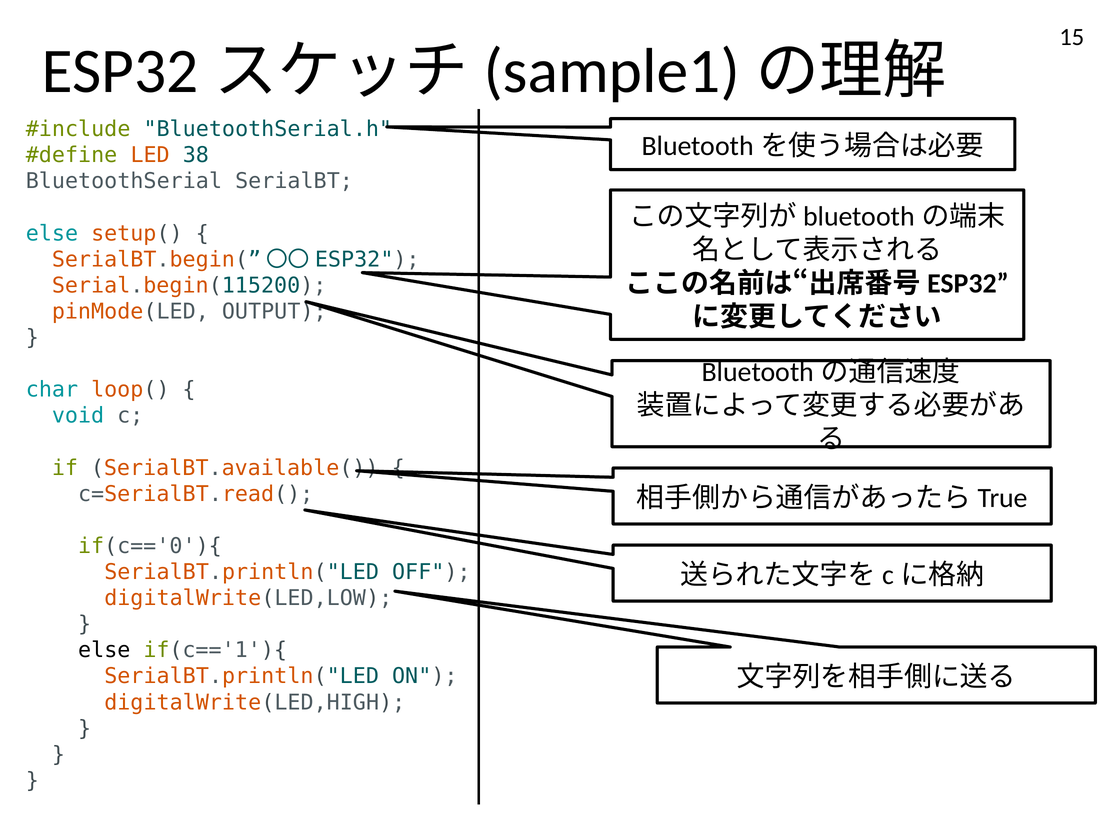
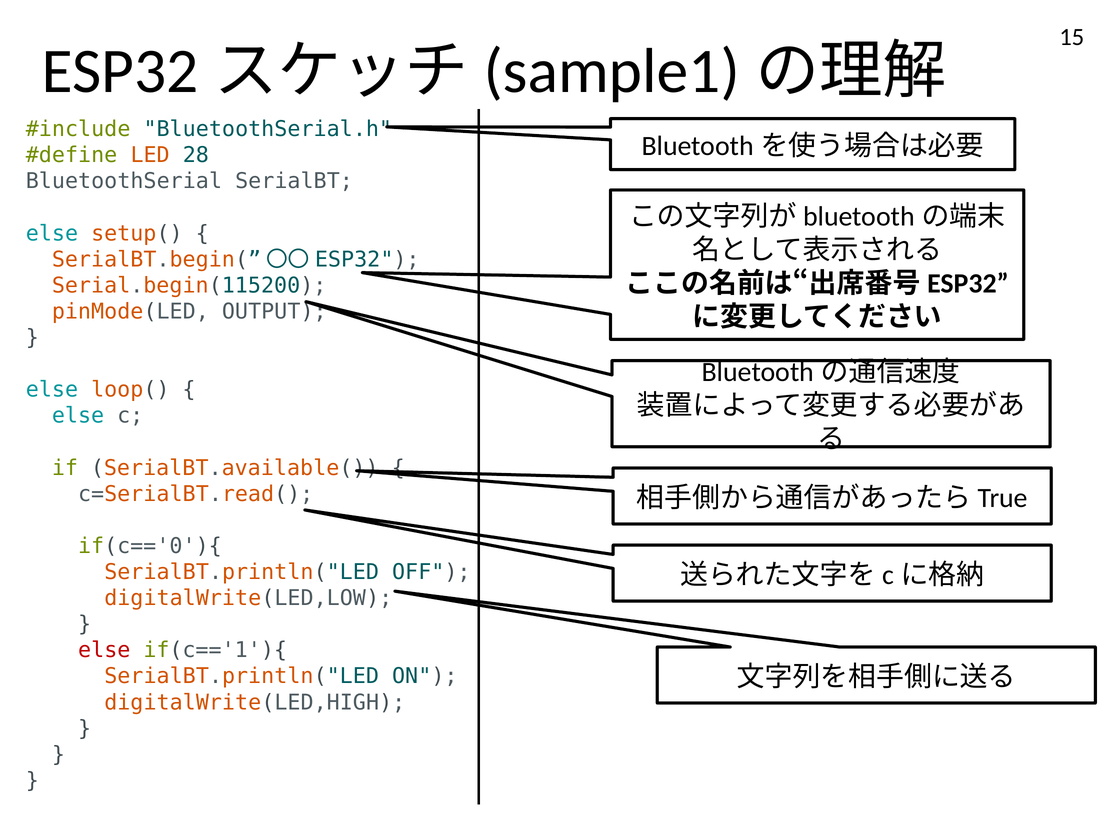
38: 38 -> 28
char at (52, 390): char -> else
void at (78, 416): void -> else
else at (104, 650) colour: black -> red
